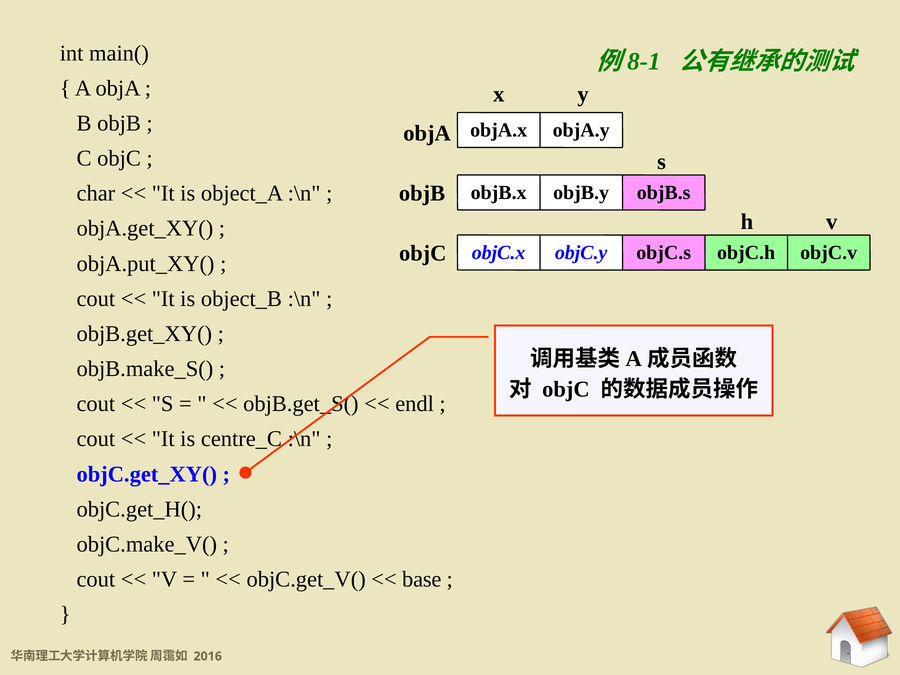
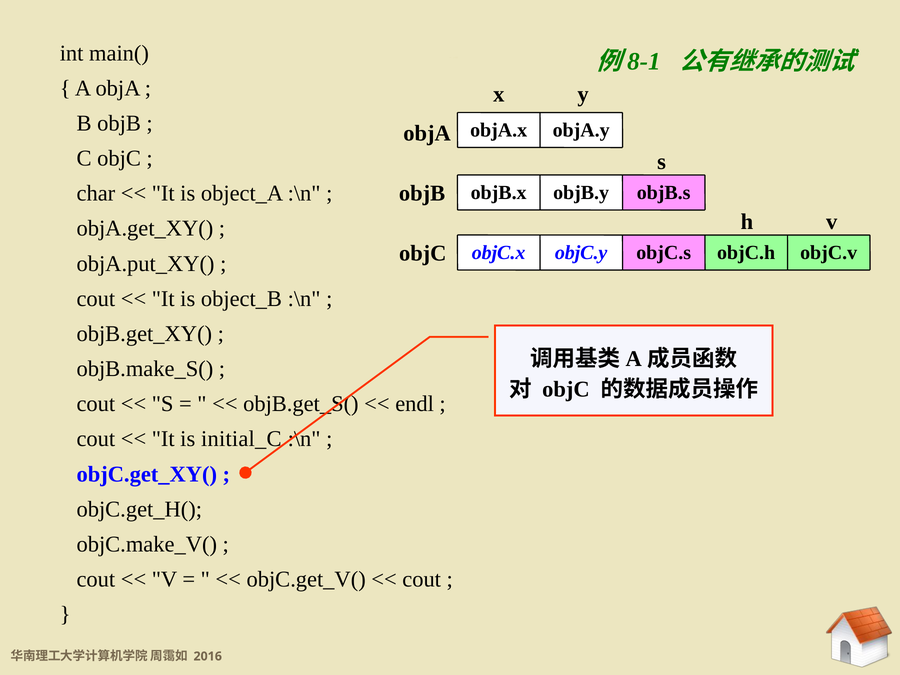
centre_C: centre_C -> initial_C
base at (422, 579): base -> cout
